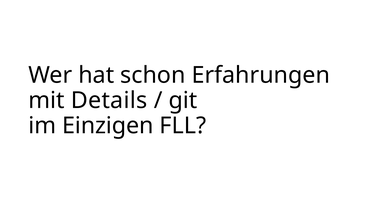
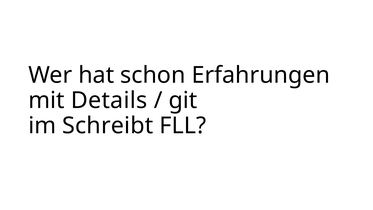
Einzigen: Einzigen -> Schreibt
